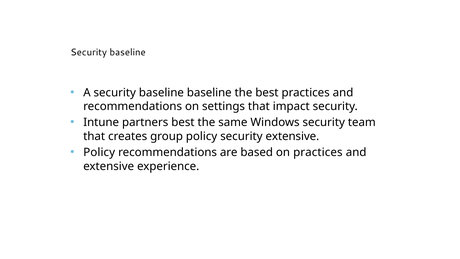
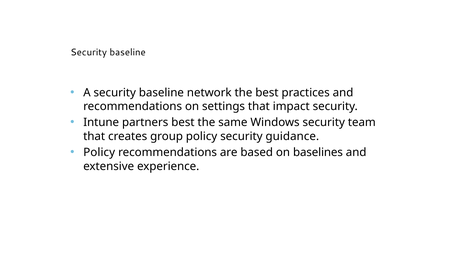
baseline baseline: baseline -> network
security extensive: extensive -> guidance
on practices: practices -> baselines
